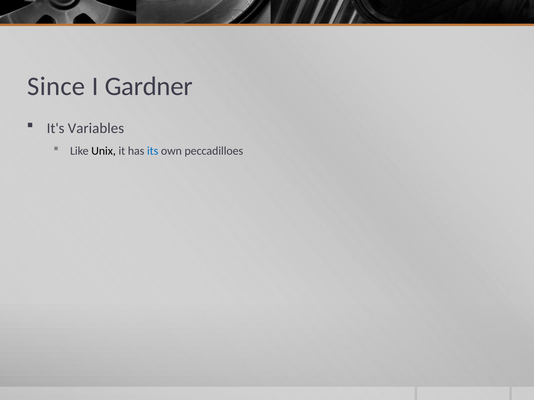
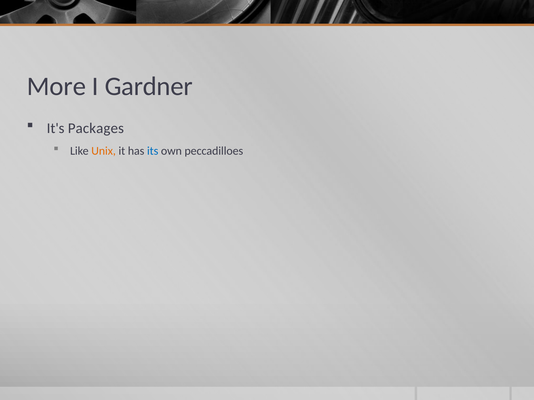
Since: Since -> More
Variables: Variables -> Packages
Unix colour: black -> orange
